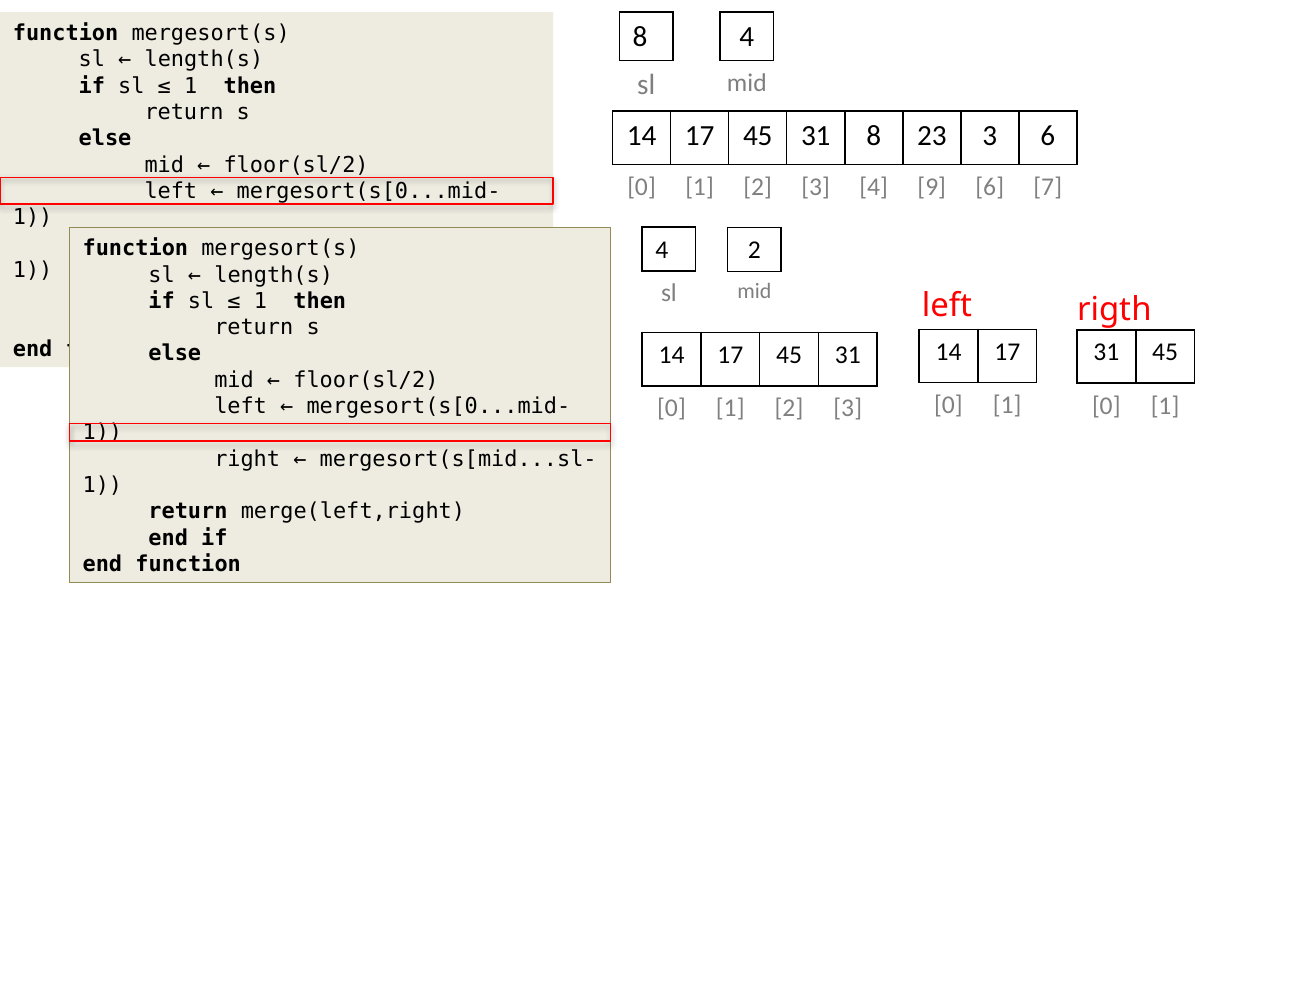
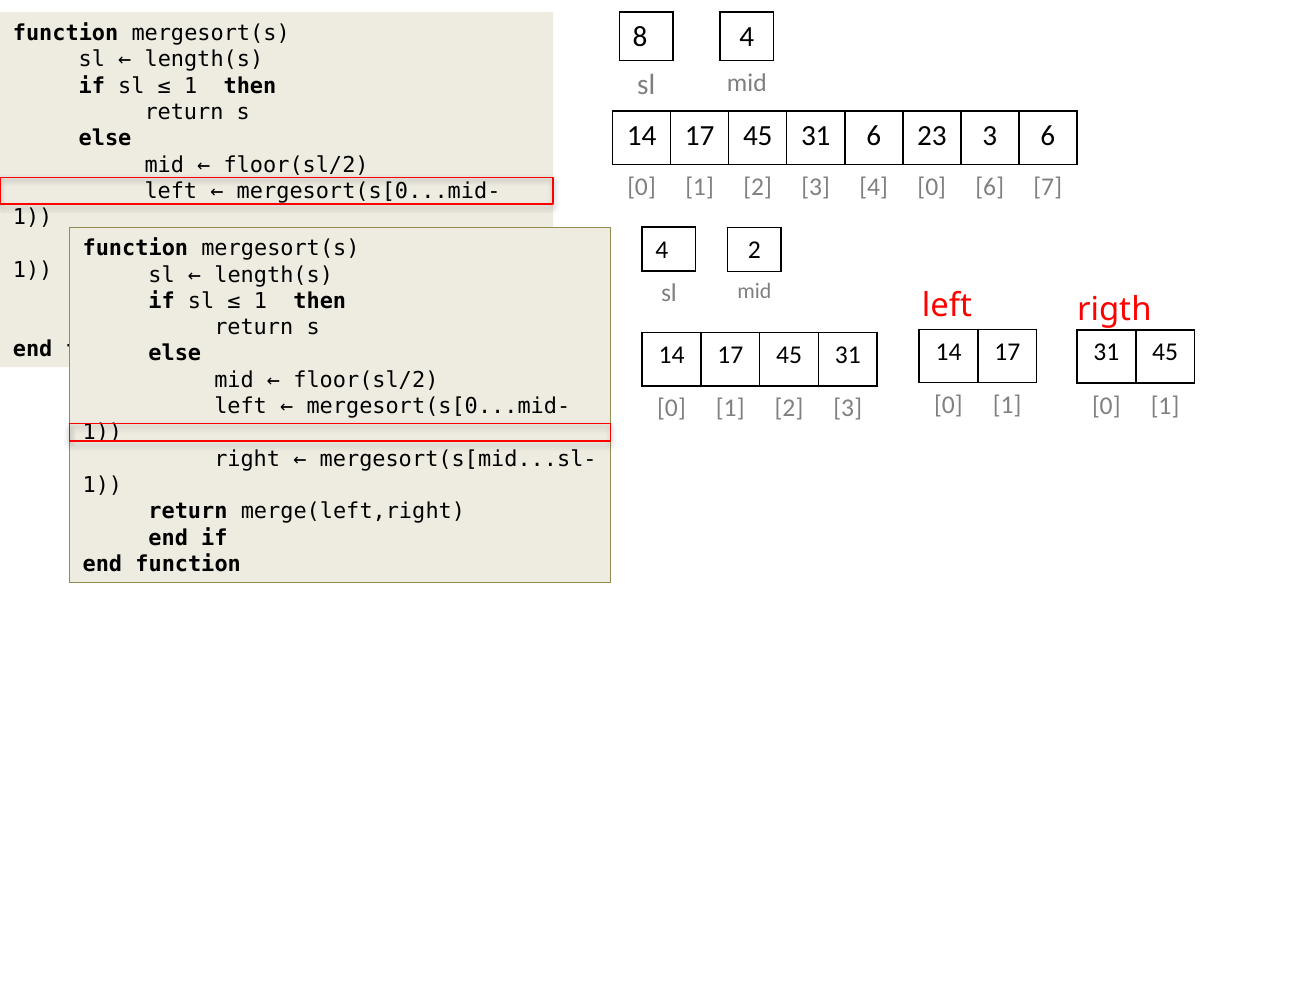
31 8: 8 -> 6
4 9: 9 -> 0
